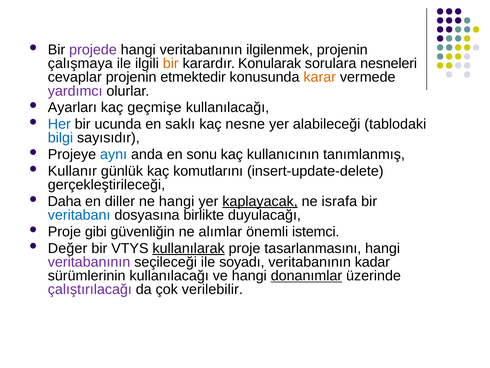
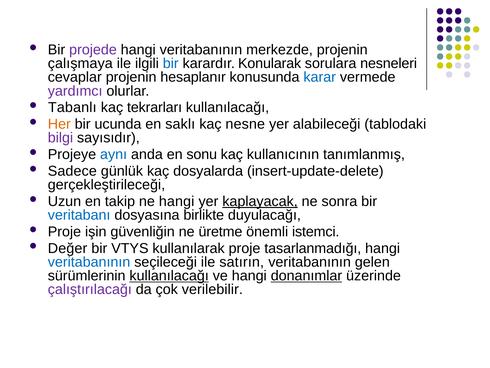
ilgilenmek: ilgilenmek -> merkezde
bir at (171, 63) colour: orange -> blue
etmektedir: etmektedir -> hesaplanır
karar colour: orange -> blue
Ayarları: Ayarları -> Tabanlı
geçmişe: geçmişe -> tekrarları
Her colour: blue -> orange
bilgi colour: blue -> purple
Kullanır: Kullanır -> Sadece
komutlarını: komutlarını -> dosyalarda
Daha: Daha -> Uzun
diller: diller -> takip
israfa: israfa -> sonra
gibi: gibi -> işin
alımlar: alımlar -> üretme
kullanılarak underline: present -> none
tasarlanmasını: tasarlanmasını -> tasarlanmadığı
veritabanının at (89, 262) colour: purple -> blue
soyadı: soyadı -> satırın
kadar: kadar -> gelen
kullanılacağı at (169, 275) underline: none -> present
